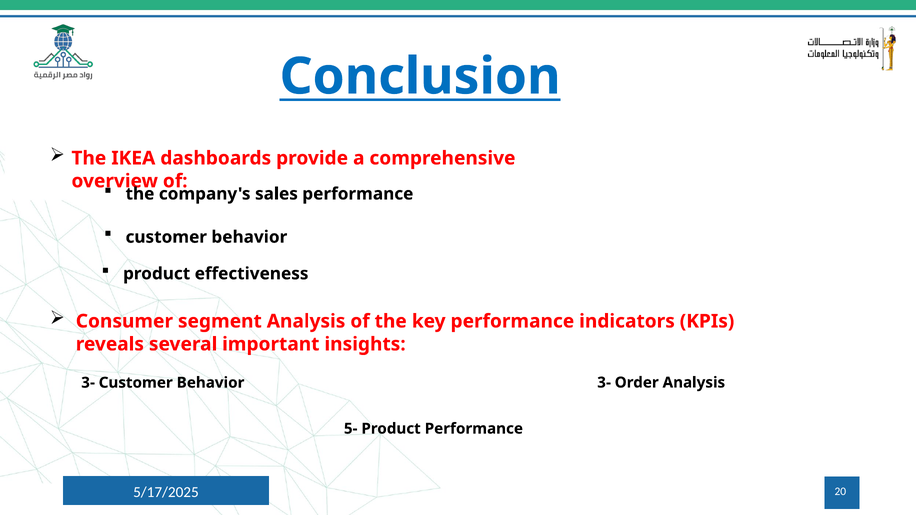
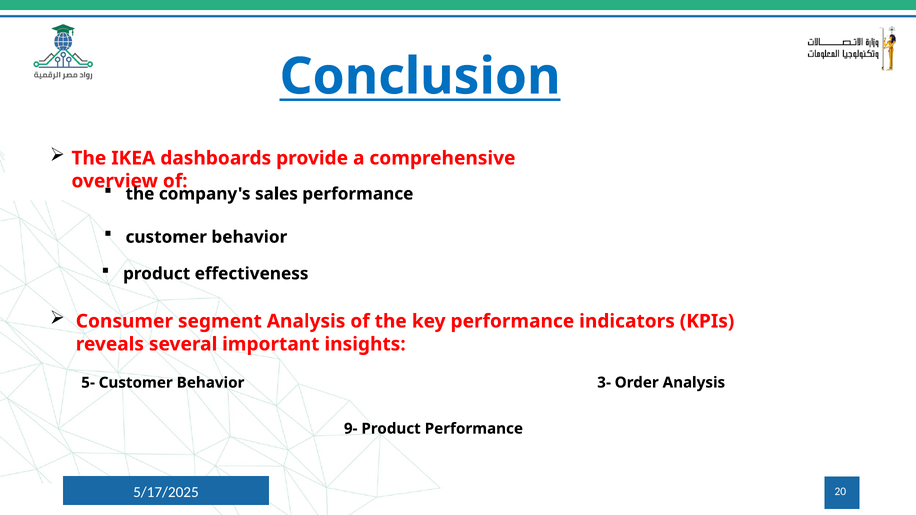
3- at (88, 383): 3- -> 5-
5-: 5- -> 9-
